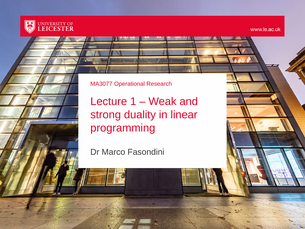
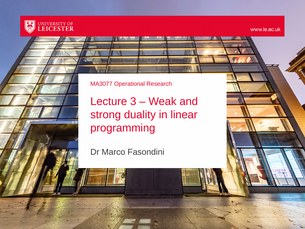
1: 1 -> 3
